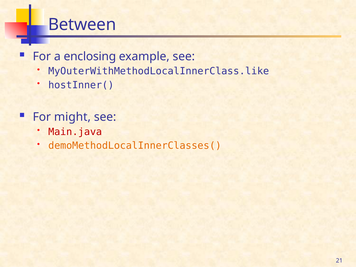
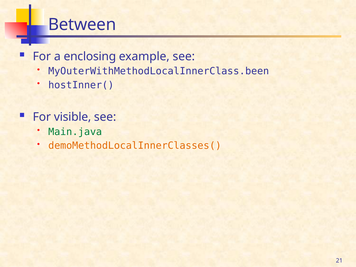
MyOuterWithMethodLocalInnerClass.like: MyOuterWithMethodLocalInnerClass.like -> MyOuterWithMethodLocalInnerClass.been
might: might -> visible
Main.java colour: red -> green
